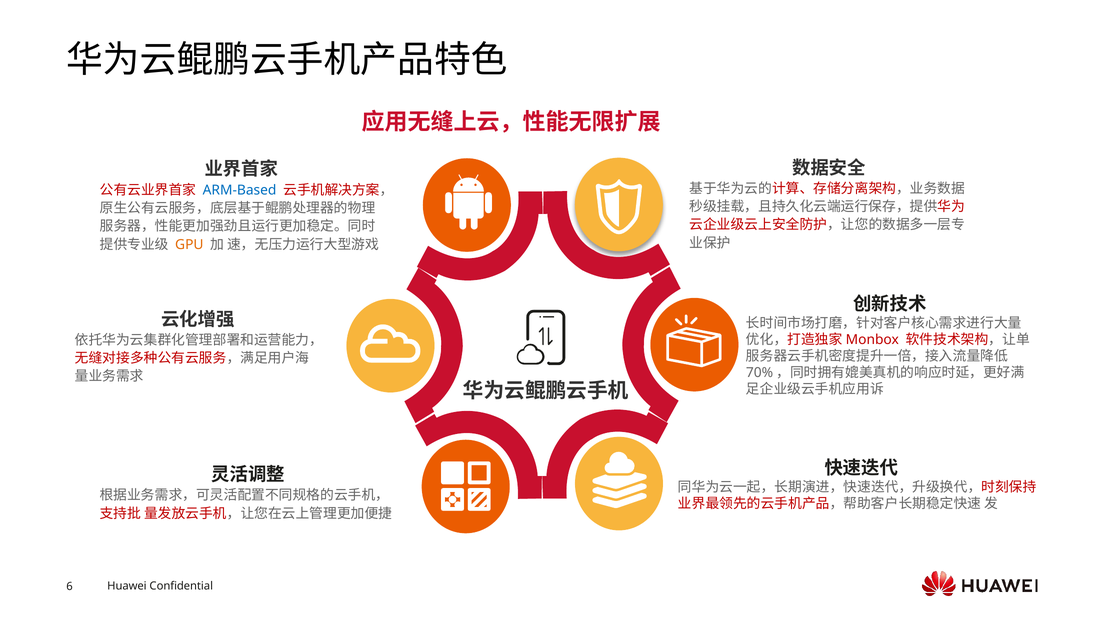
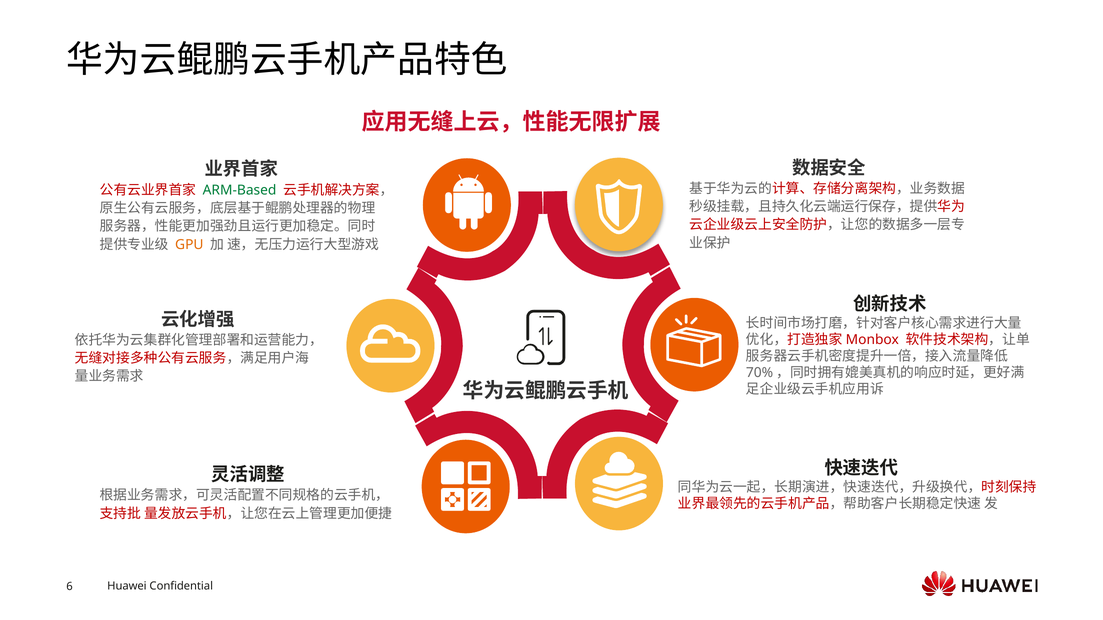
ARM-Based colour: blue -> green
